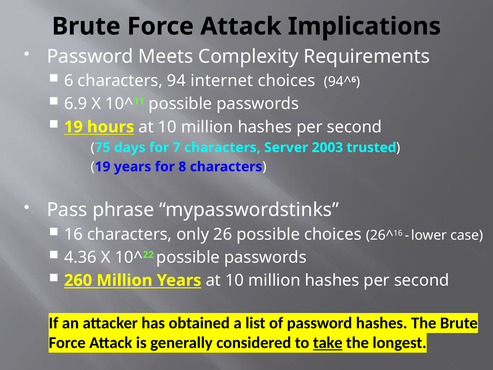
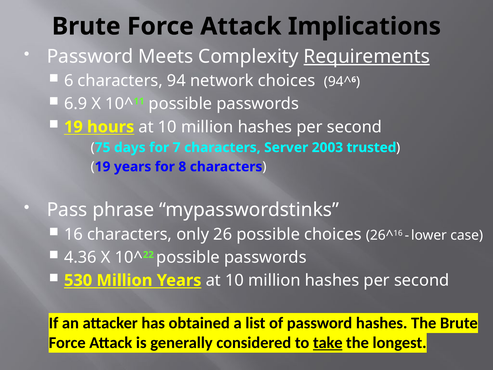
Requirements underline: none -> present
internet: internet -> network
260: 260 -> 530
